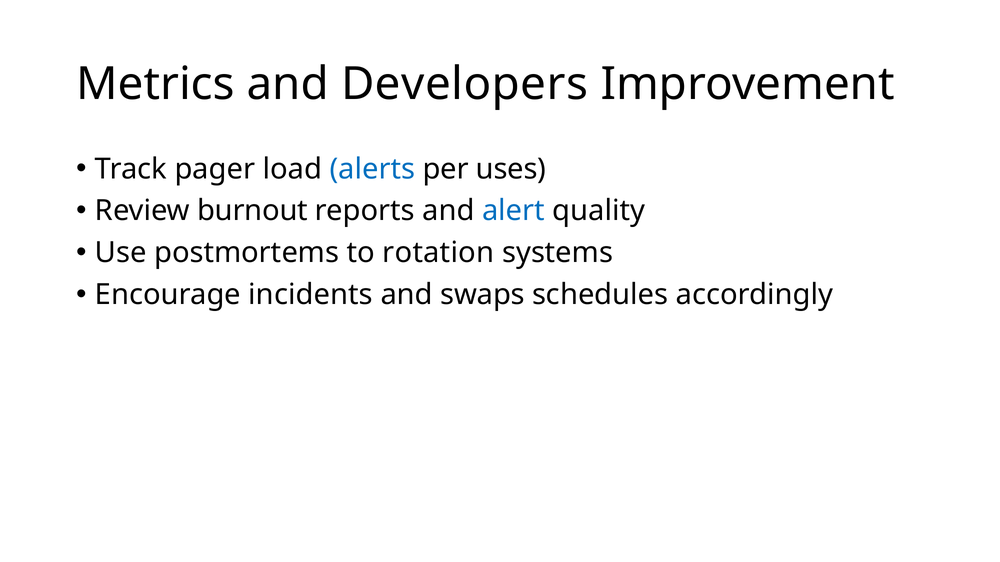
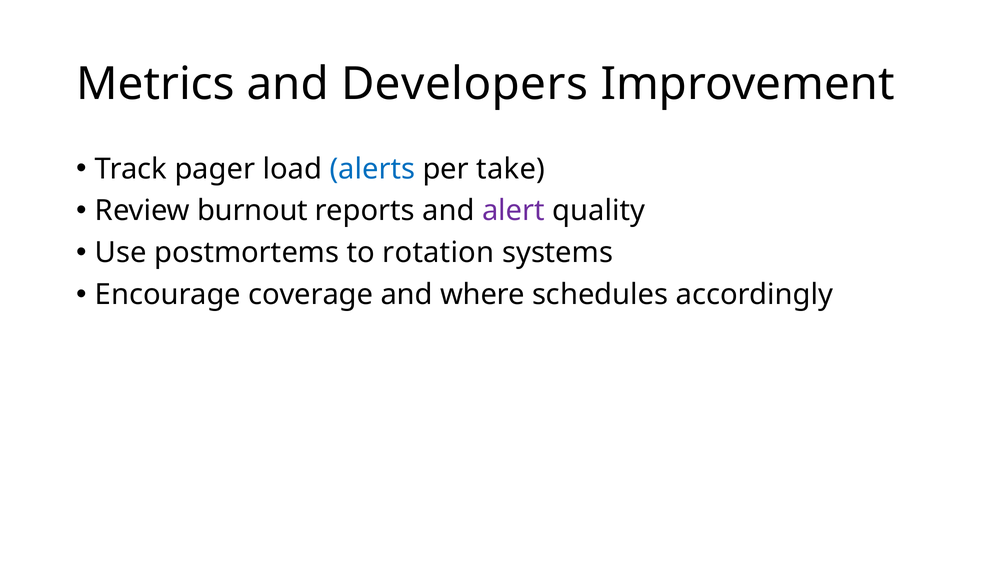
uses: uses -> take
alert colour: blue -> purple
incidents: incidents -> coverage
swaps: swaps -> where
